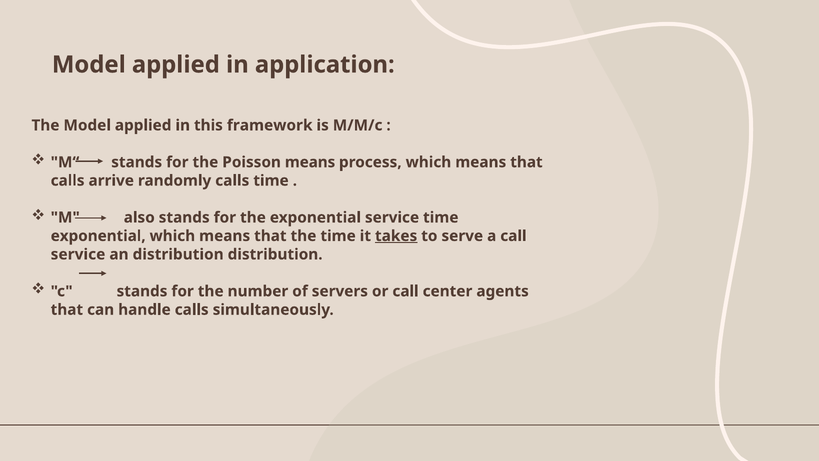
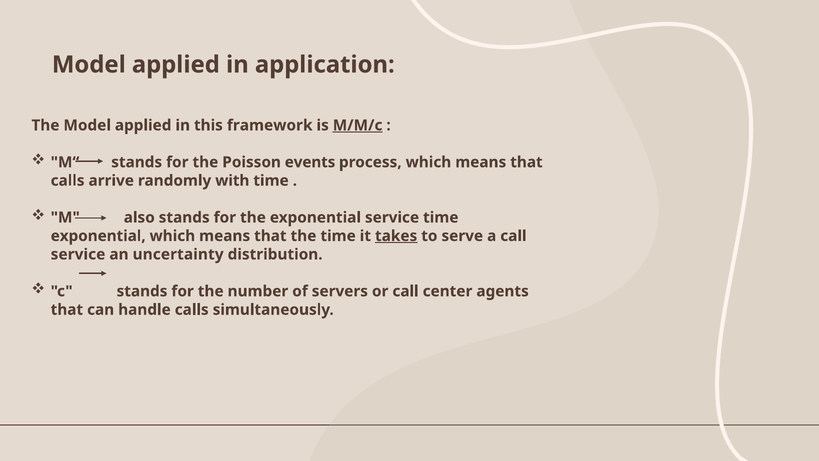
M/M/c underline: none -> present
Poisson means: means -> events
randomly calls: calls -> with
an distribution: distribution -> uncertainty
